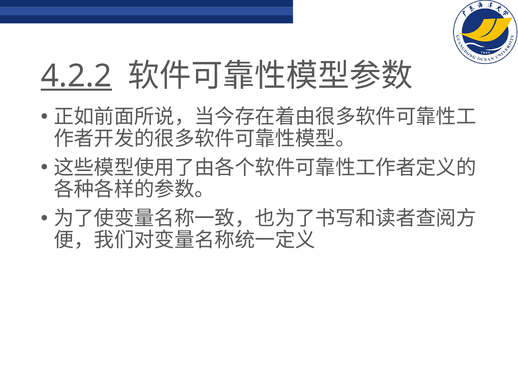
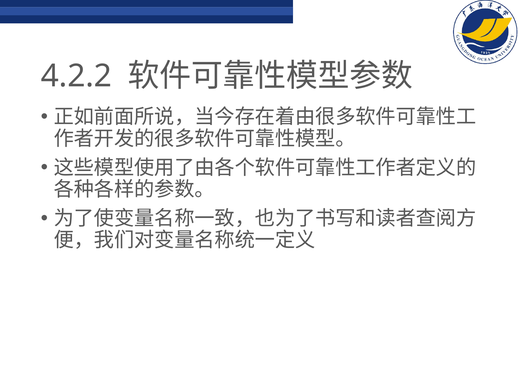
4.2.2 underline: present -> none
